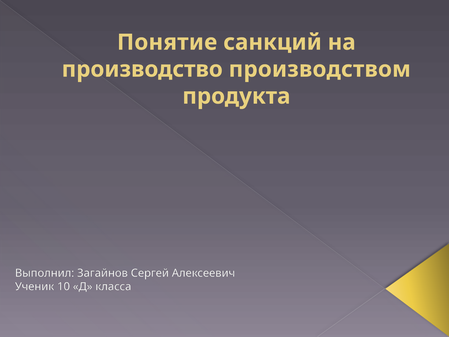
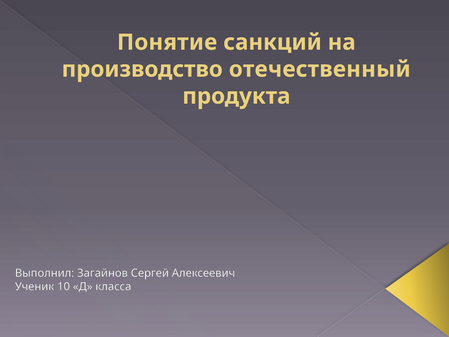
производством: производством -> отечественный
